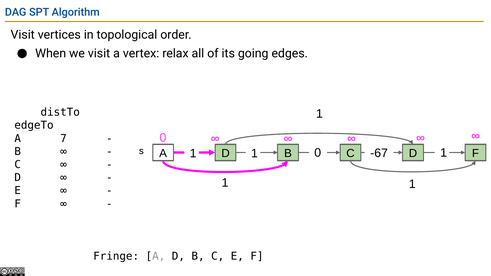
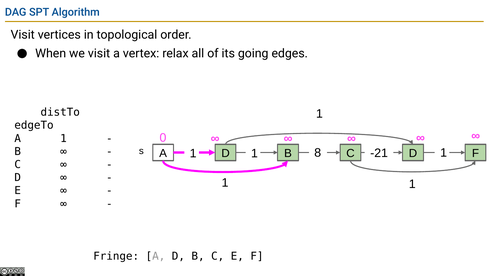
A 7: 7 -> 1
-67: -67 -> -21
0 at (318, 153): 0 -> 8
